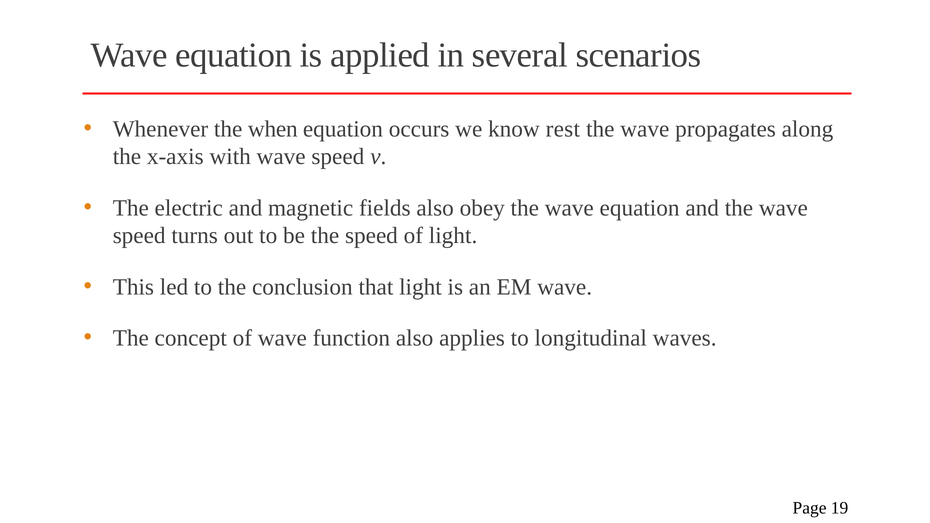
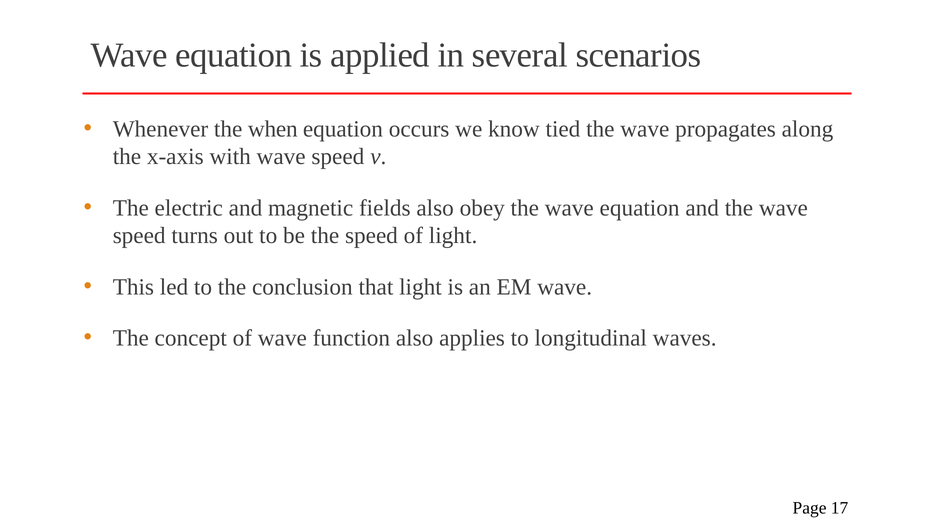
rest: rest -> tied
19: 19 -> 17
